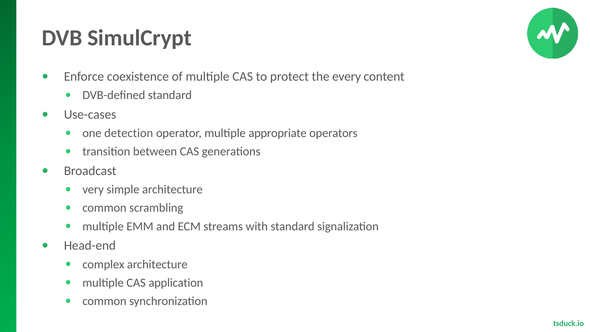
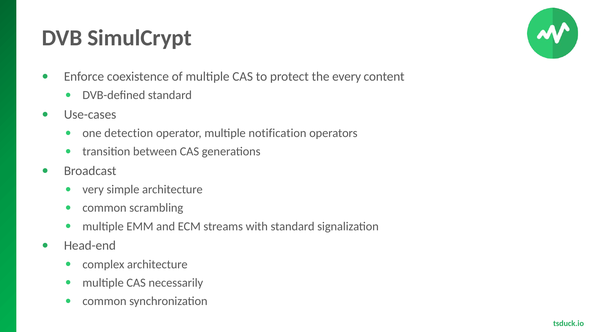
appropriate: appropriate -> notification
application: application -> necessarily
